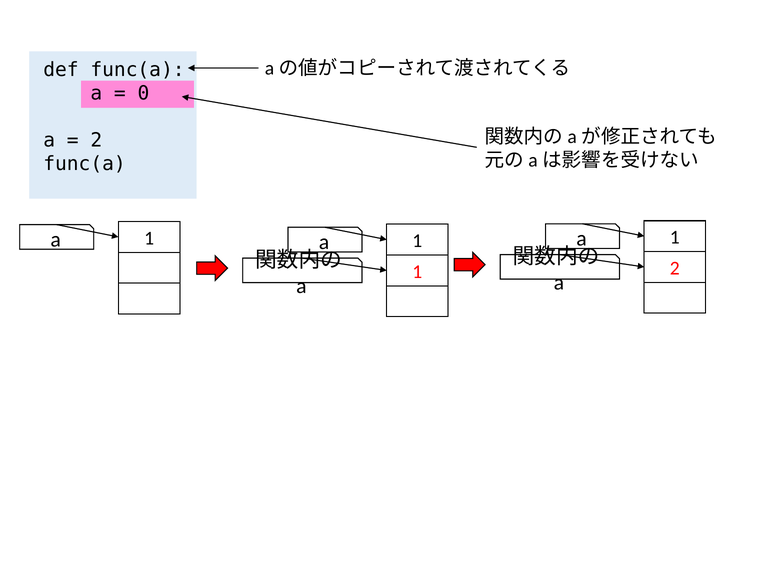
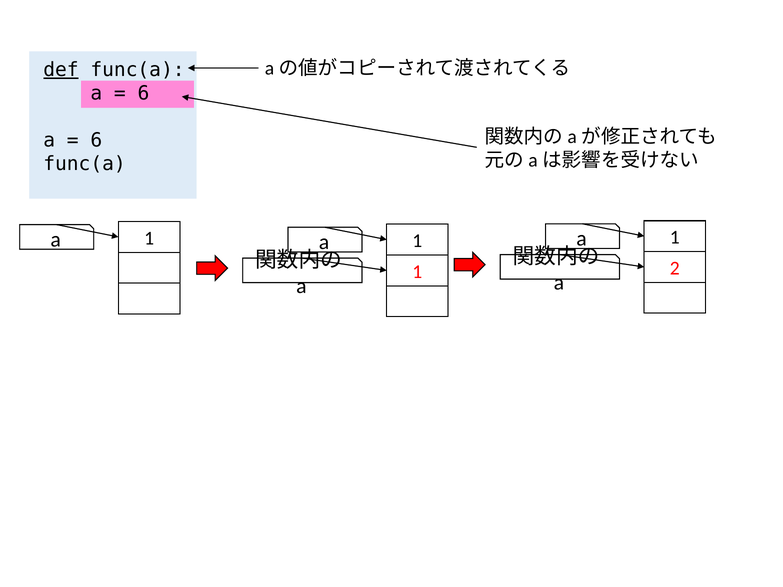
def underline: none -> present
0 at (143, 93): 0 -> 6
2 at (96, 140): 2 -> 6
